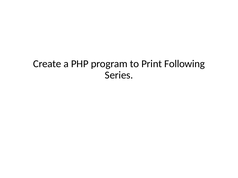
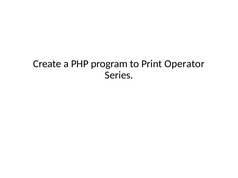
Following: Following -> Operator
